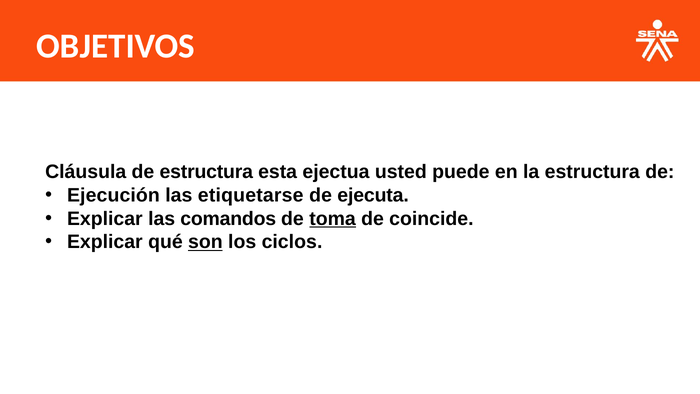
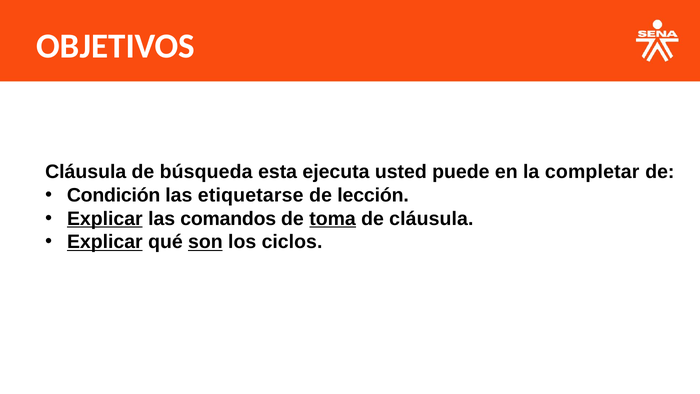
de estructura: estructura -> búsqueda
ejectua: ejectua -> ejecuta
la estructura: estructura -> completar
Ejecución: Ejecución -> Condición
ejecuta: ejecuta -> lección
Explicar at (105, 219) underline: none -> present
de coincide: coincide -> cláusula
Explicar at (105, 242) underline: none -> present
